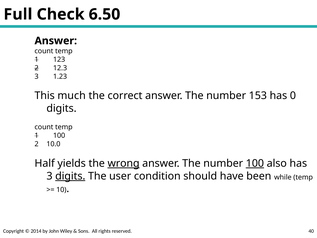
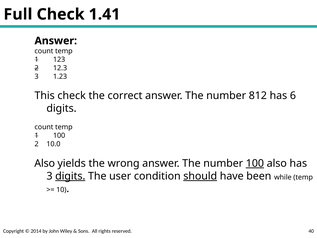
6.50: 6.50 -> 1.41
This much: much -> check
153: 153 -> 812
0: 0 -> 6
Half at (45, 163): Half -> Also
wrong underline: present -> none
should underline: none -> present
